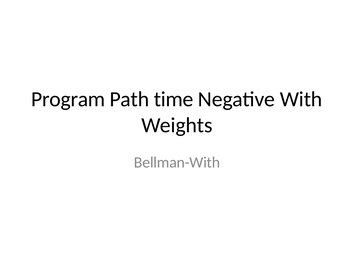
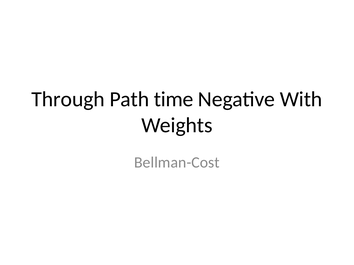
Program: Program -> Through
Bellman-With: Bellman-With -> Bellman-Cost
